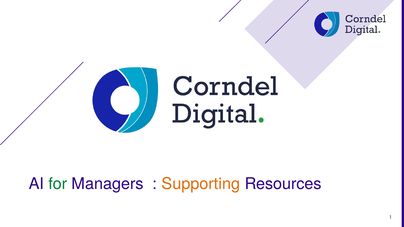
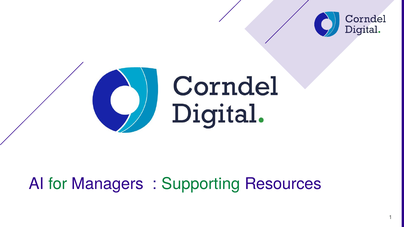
Supporting colour: orange -> green
